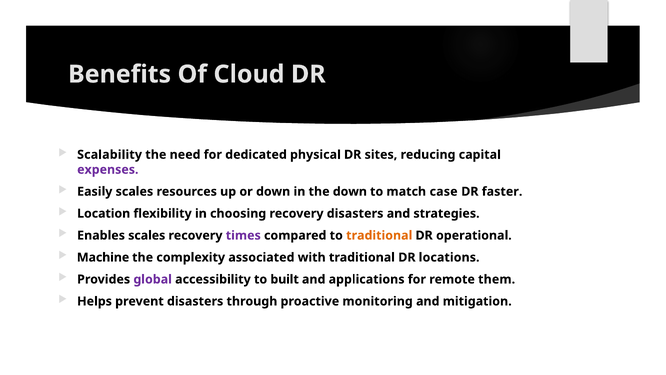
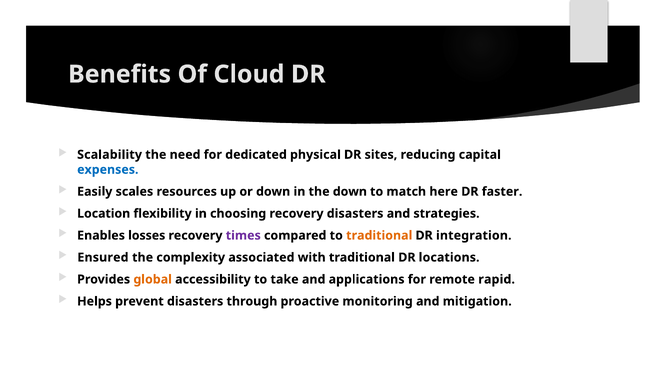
expenses colour: purple -> blue
case: case -> here
Enables scales: scales -> losses
operational: operational -> integration
Machine: Machine -> Ensured
global colour: purple -> orange
built: built -> take
them: them -> rapid
